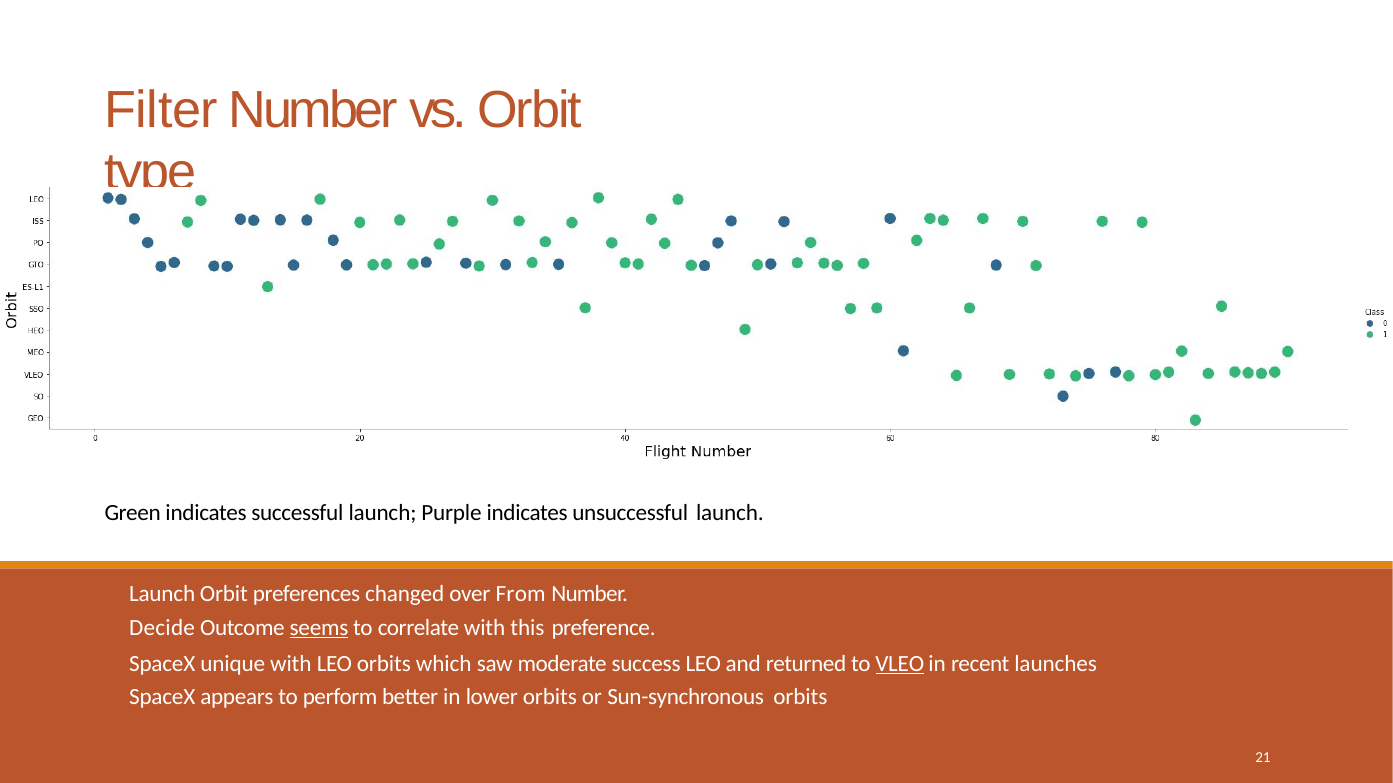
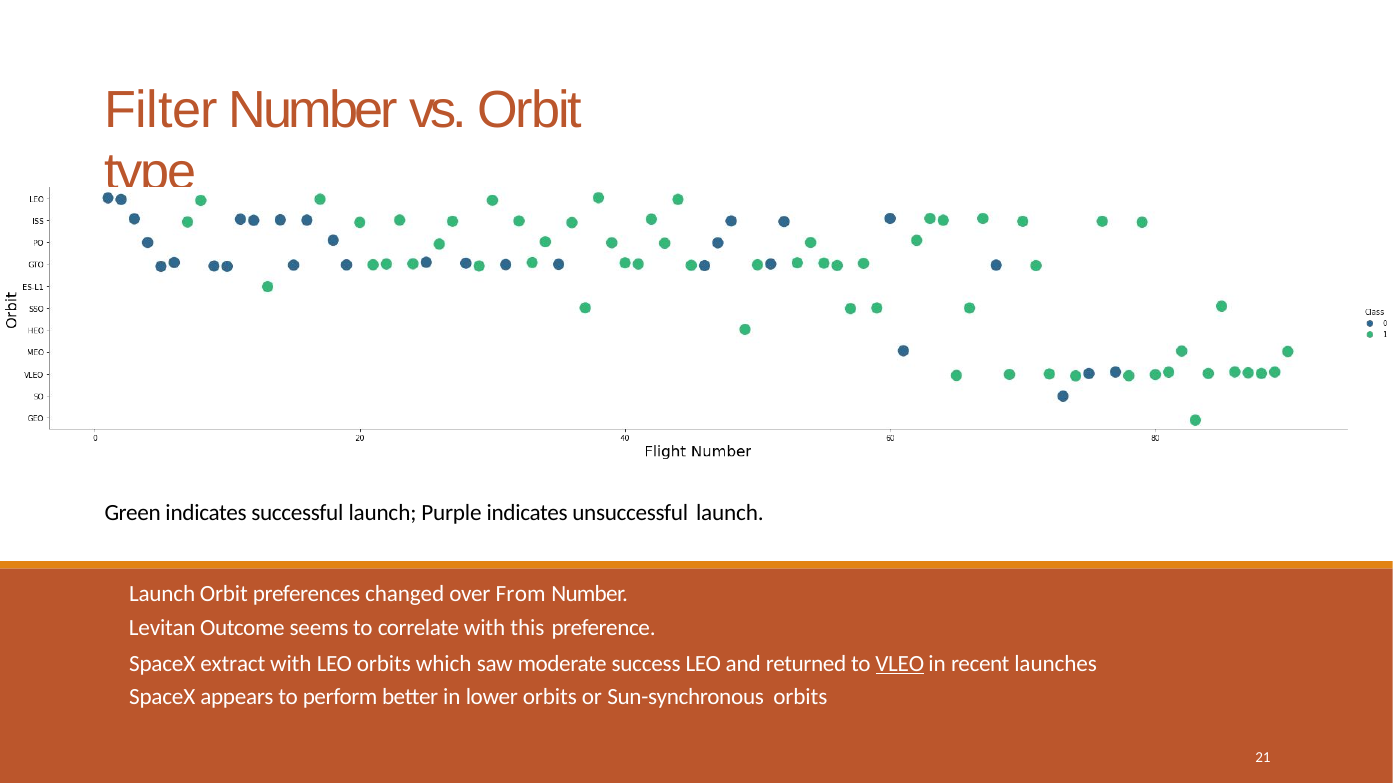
Decide: Decide -> Levitan
seems underline: present -> none
unique: unique -> extract
